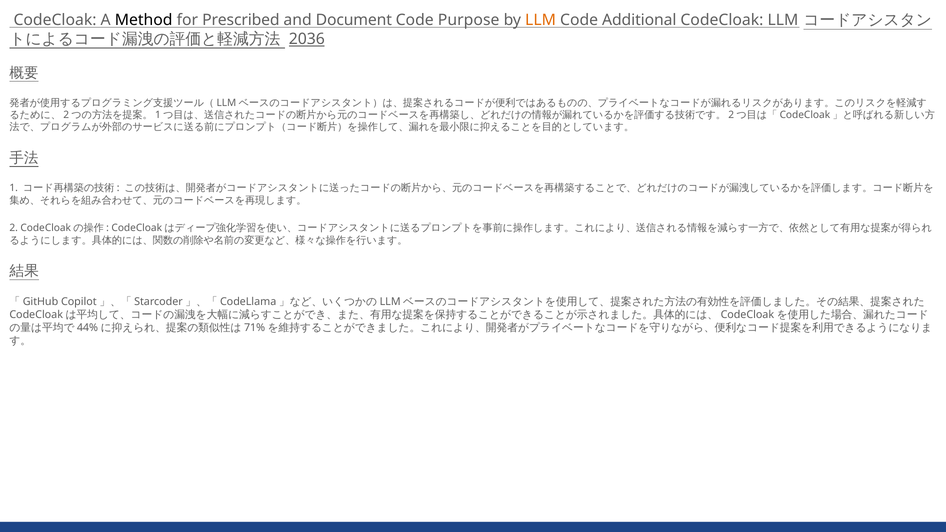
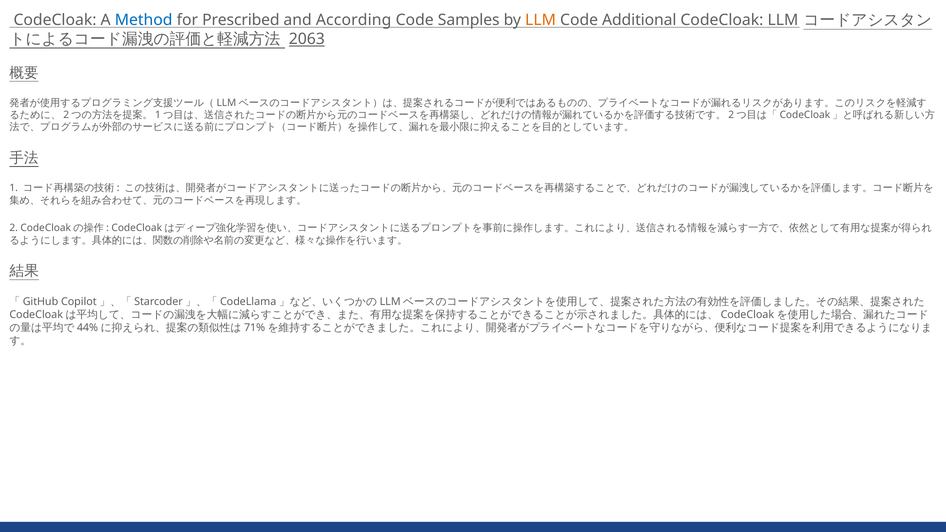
Method colour: black -> blue
Document: Document -> According
Purpose: Purpose -> Samples
2036: 2036 -> 2063
